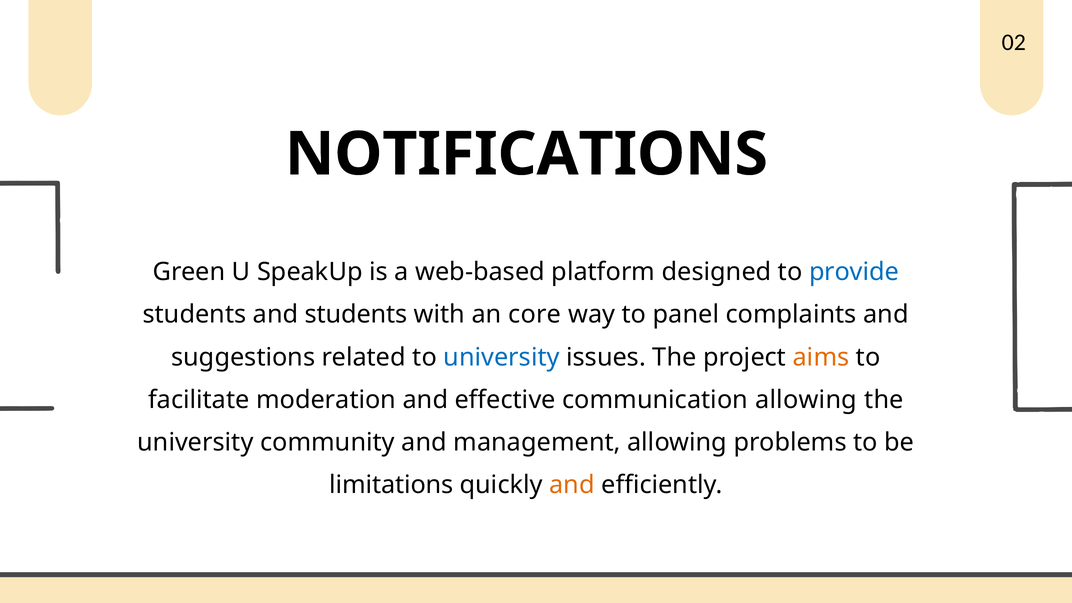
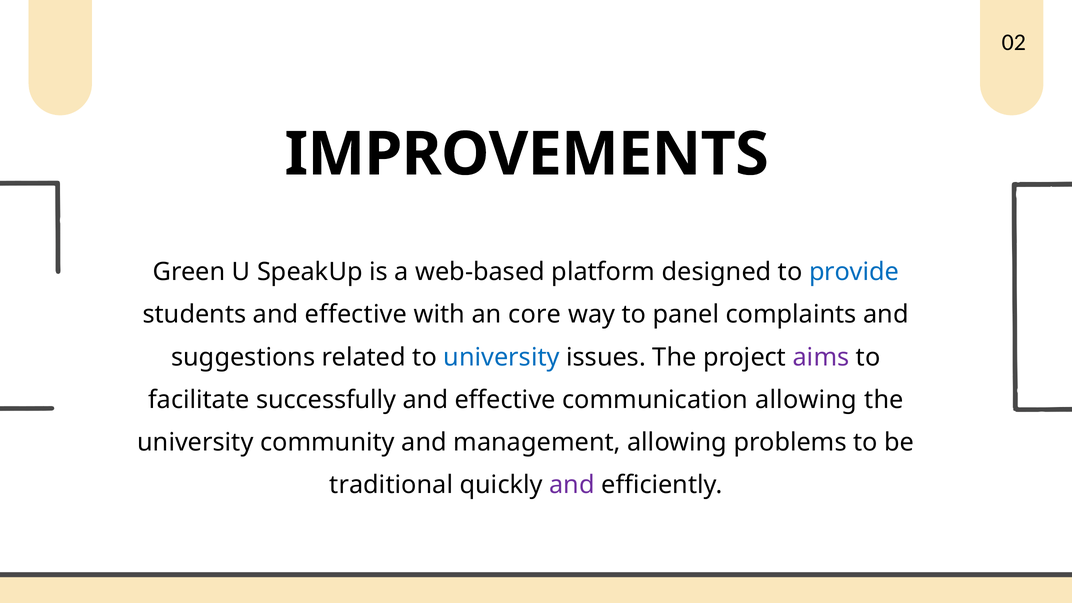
NOTIFICATIONS: NOTIFICATIONS -> IMPROVEMENTS
students and students: students -> effective
aims colour: orange -> purple
moderation: moderation -> successfully
limitations: limitations -> traditional
and at (572, 485) colour: orange -> purple
